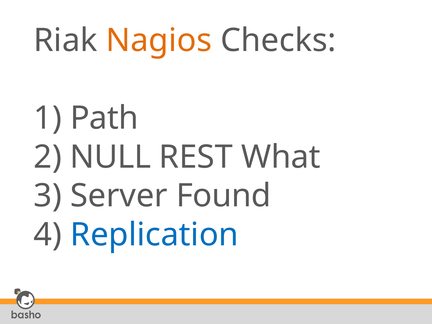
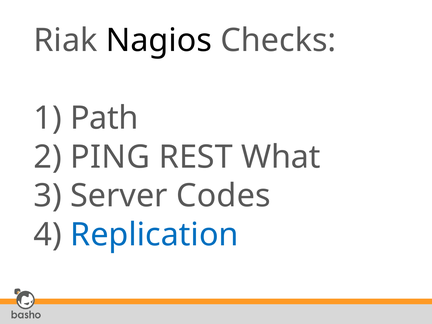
Nagios colour: orange -> black
NULL: NULL -> PING
Found: Found -> Codes
